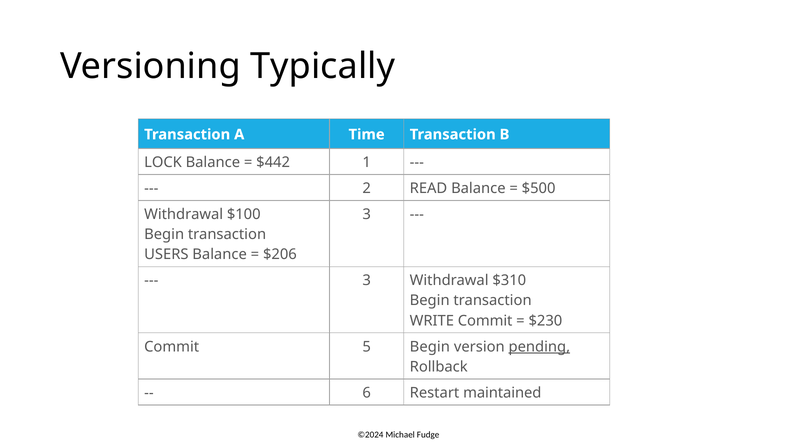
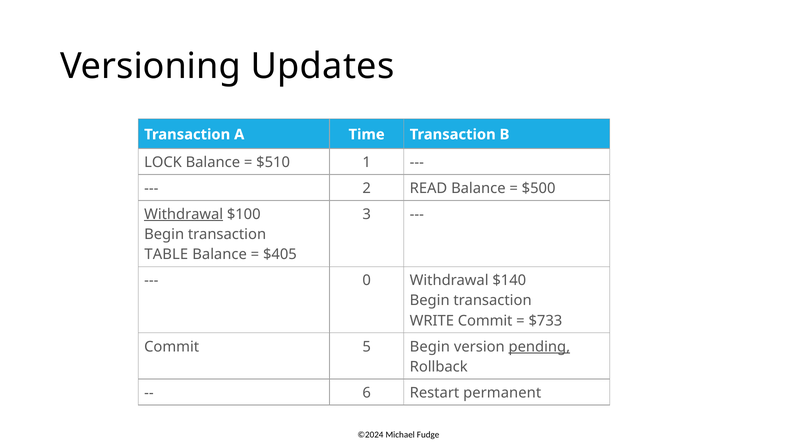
Typically: Typically -> Updates
$442: $442 -> $510
Withdrawal at (184, 214) underline: none -> present
USERS: USERS -> TABLE
$206: $206 -> $405
3 at (367, 281): 3 -> 0
$310: $310 -> $140
$230: $230 -> $733
maintained: maintained -> permanent
